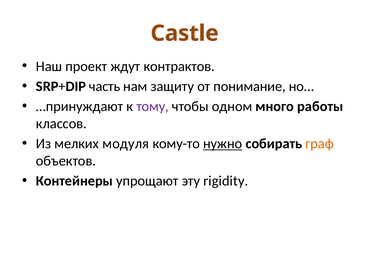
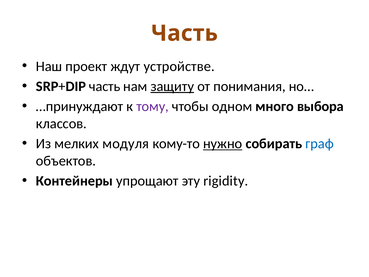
Castle at (185, 33): Castle -> Часть
контрактов: контрактов -> устройстве
защиту underline: none -> present
понимание: понимание -> понимания
работы: работы -> выбора
граф colour: orange -> blue
